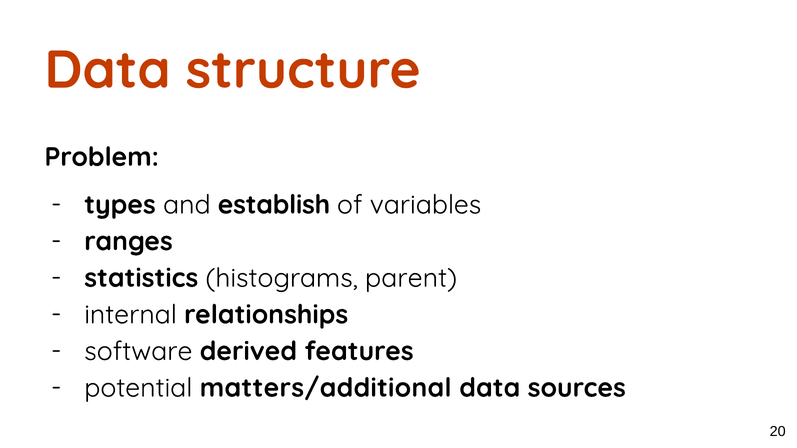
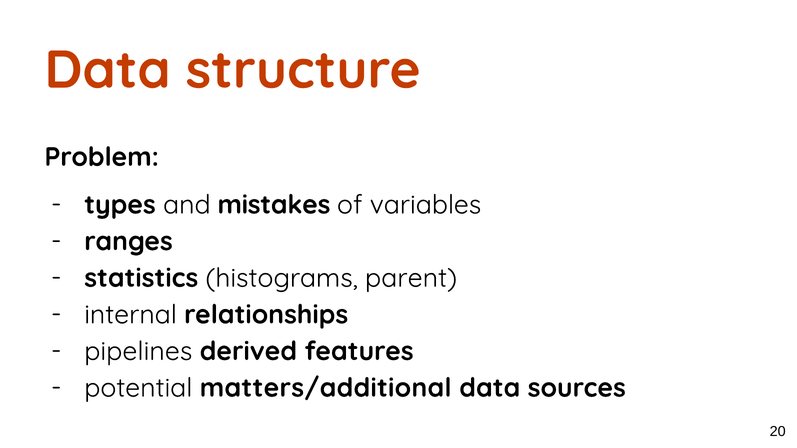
establish: establish -> mistakes
software: software -> pipelines
